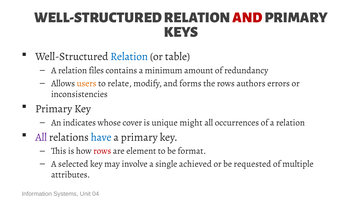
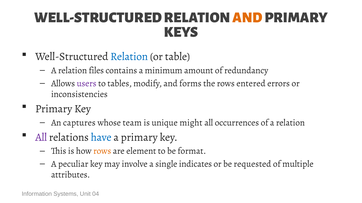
AND at (247, 18) colour: red -> orange
users colour: orange -> purple
relate: relate -> tables
authors: authors -> entered
indicates: indicates -> captures
cover: cover -> team
rows at (102, 151) colour: red -> orange
selected: selected -> peculiar
achieved: achieved -> indicates
